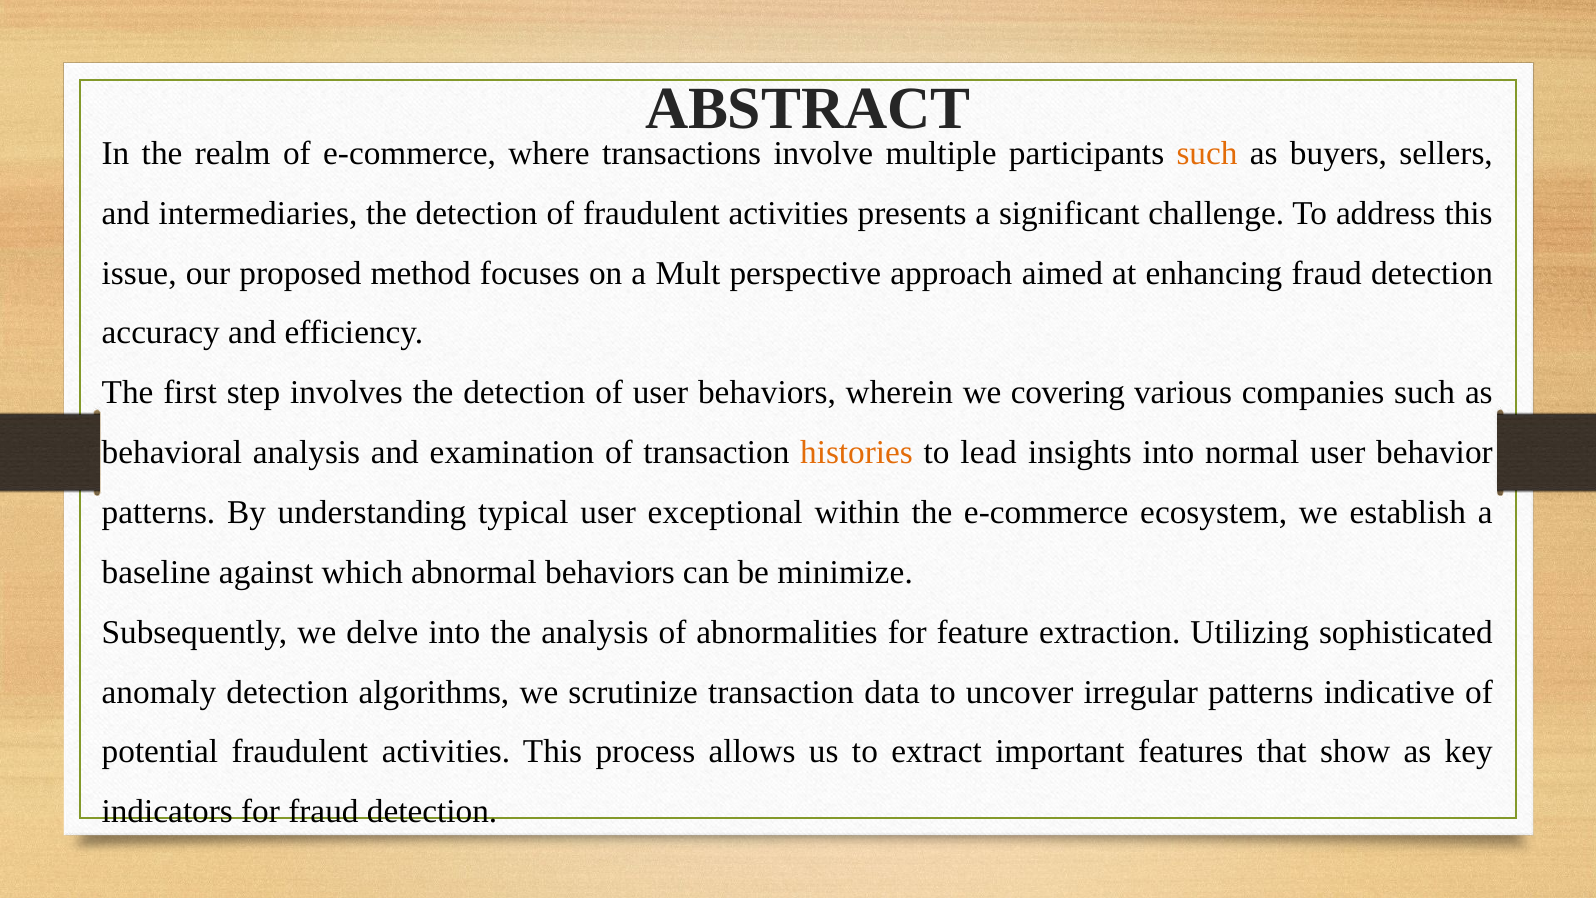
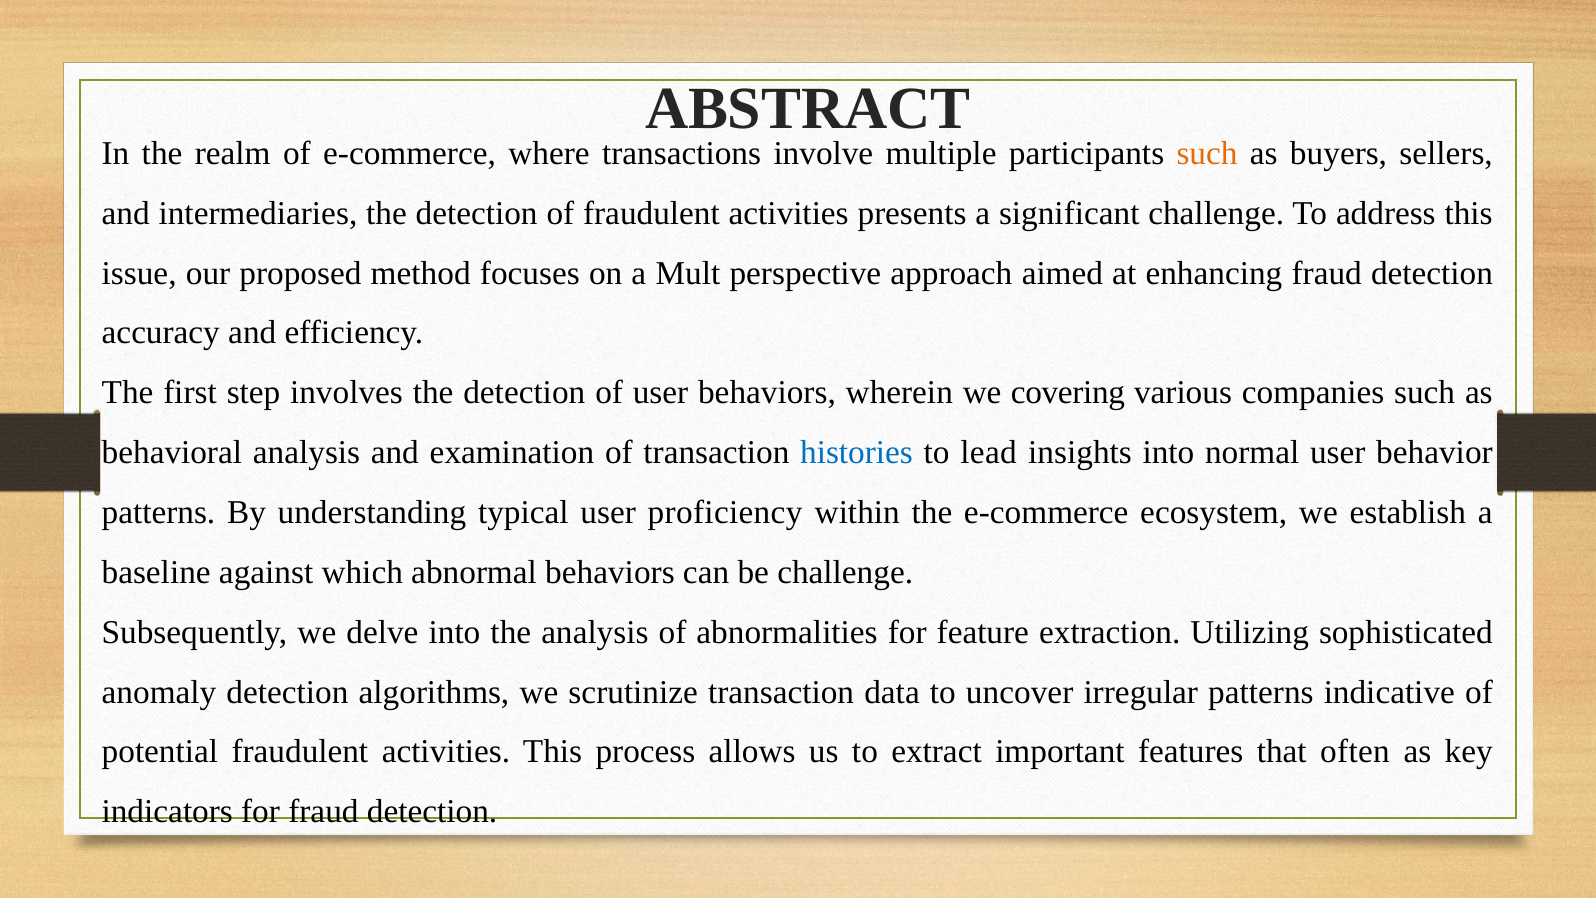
histories colour: orange -> blue
exceptional: exceptional -> proficiency
be minimize: minimize -> challenge
show: show -> often
